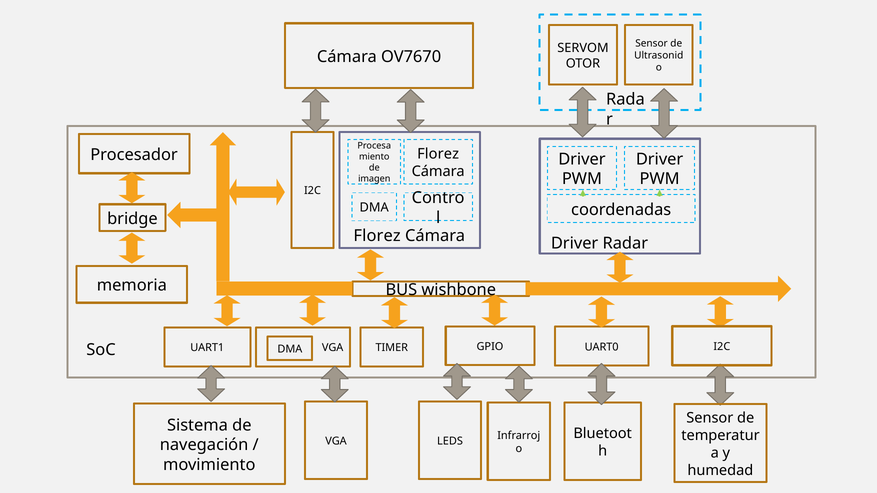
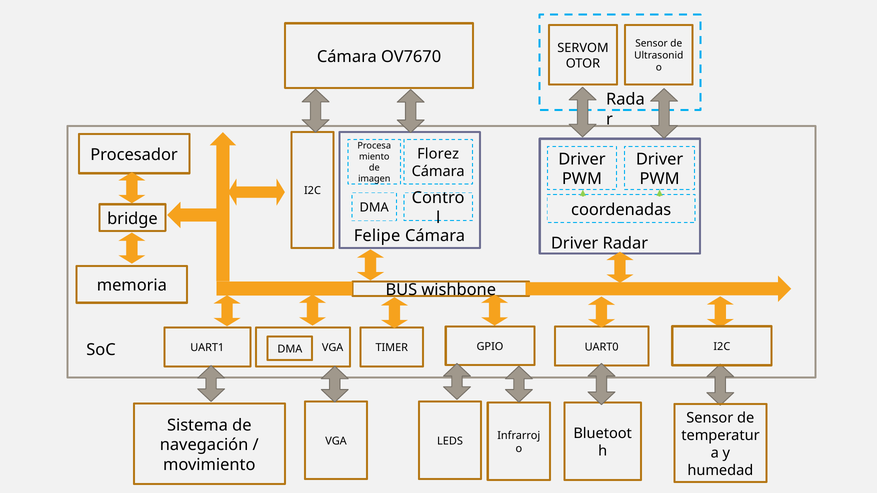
Florez at (377, 236): Florez -> Felipe
